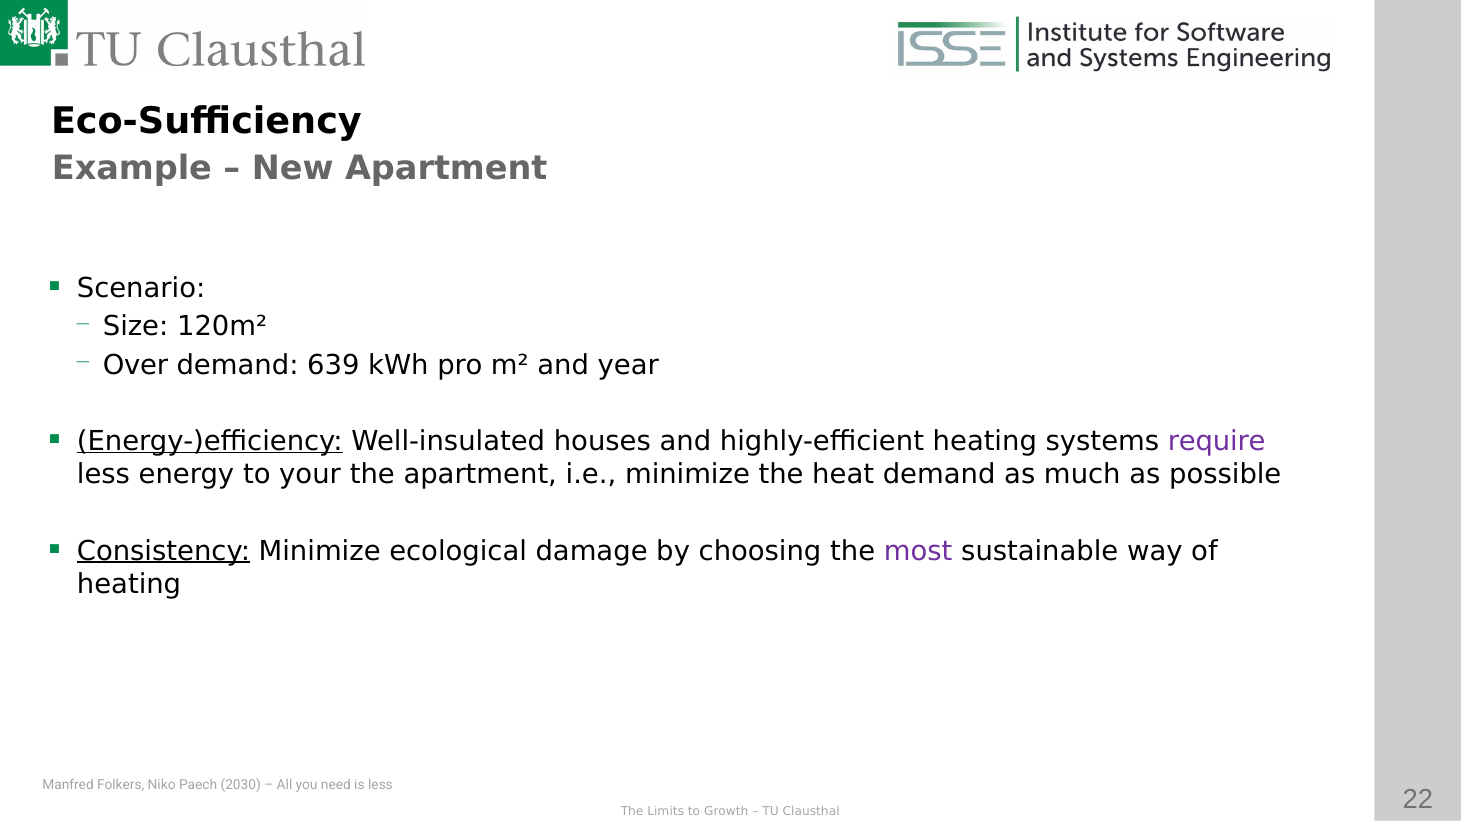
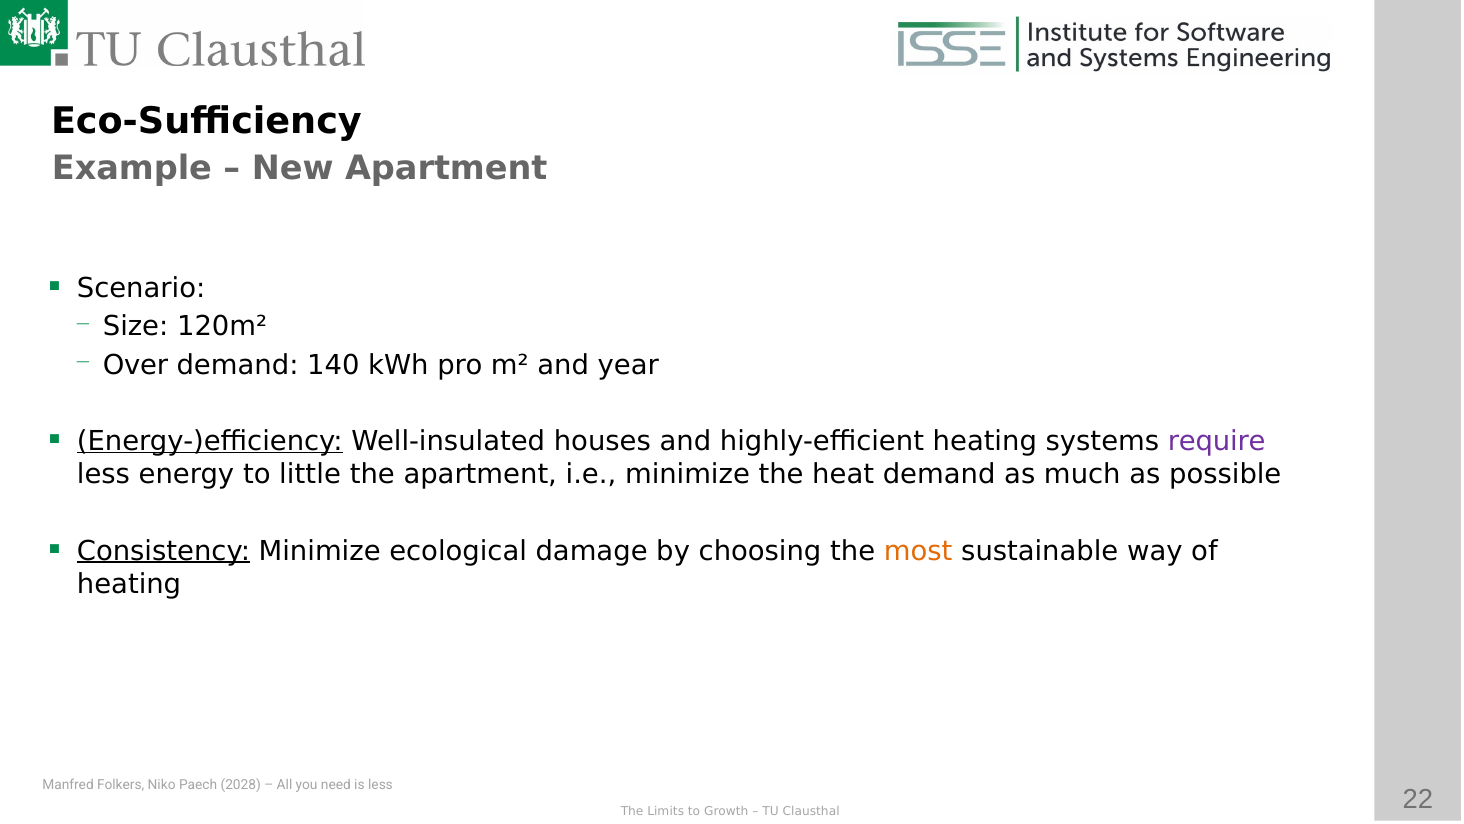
639: 639 -> 140
your: your -> little
most colour: purple -> orange
2030: 2030 -> 2028
